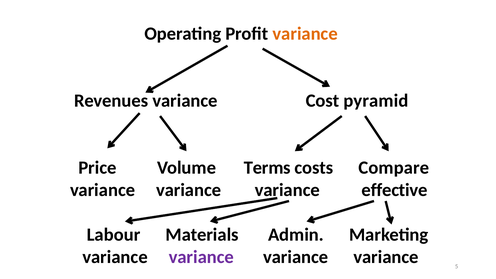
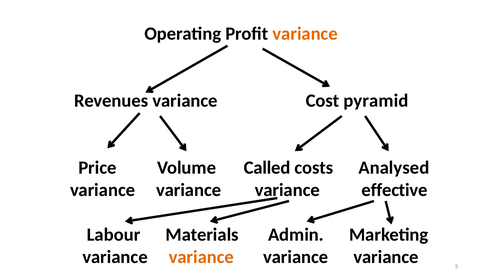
Terms: Terms -> Called
Compare: Compare -> Analysed
variance at (201, 257) colour: purple -> orange
